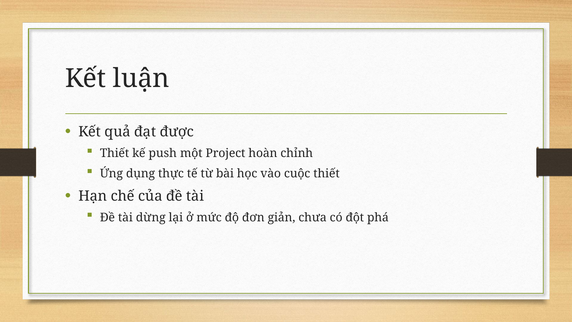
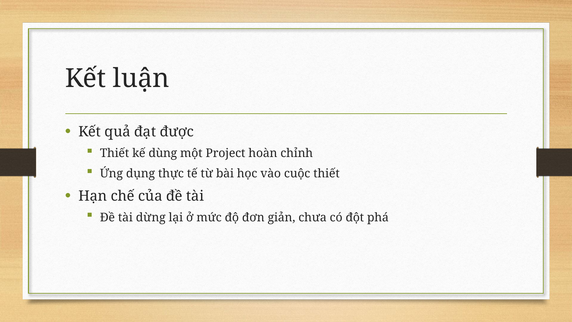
push: push -> dùng
